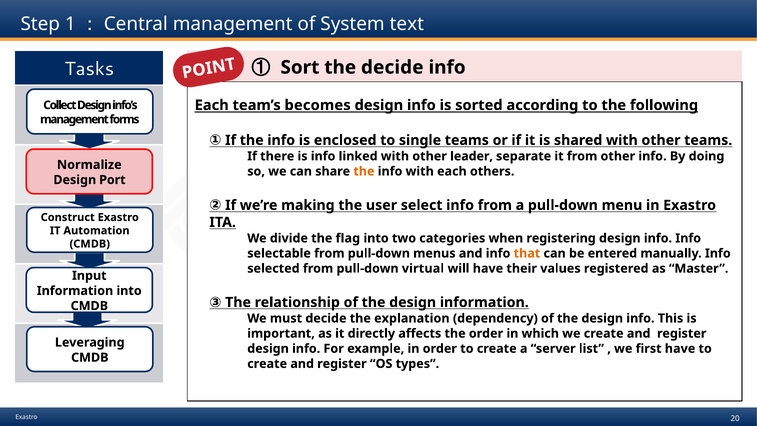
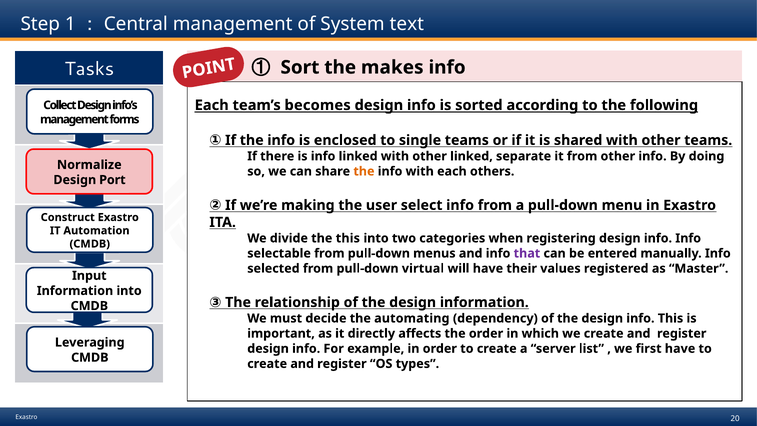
the decide: decide -> makes
other leader: leader -> linked
the flag: flag -> this
that colour: orange -> purple
explanation: explanation -> automating
